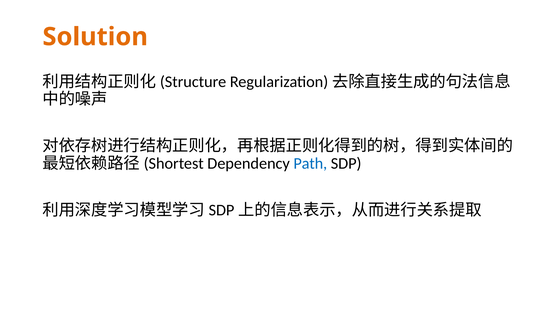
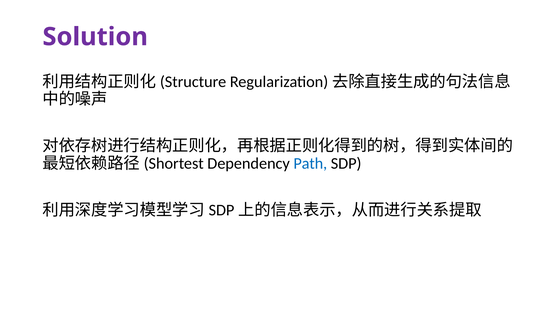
Solution colour: orange -> purple
